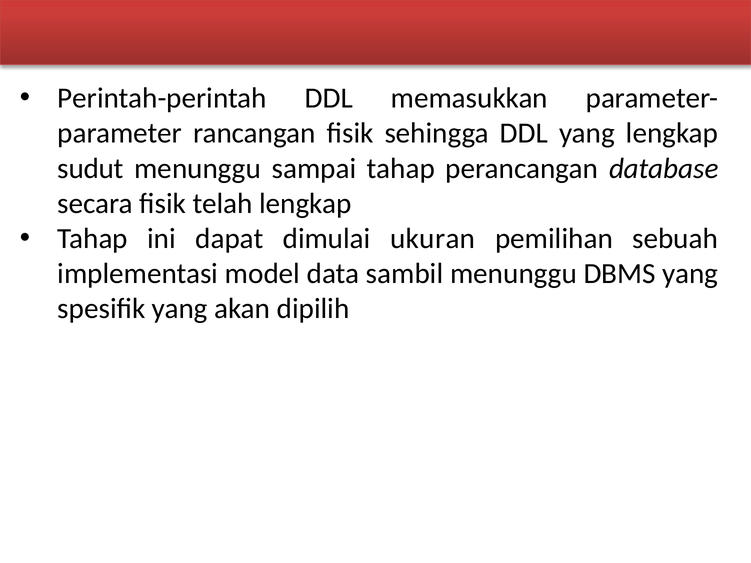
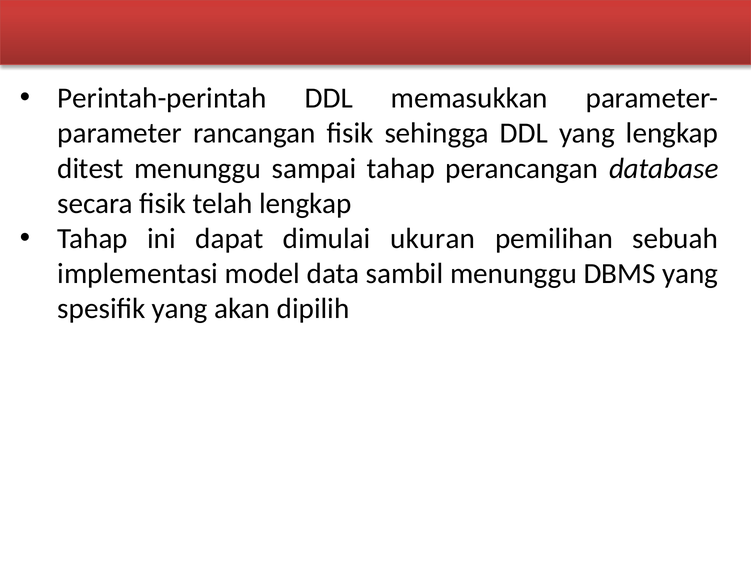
sudut: sudut -> ditest
